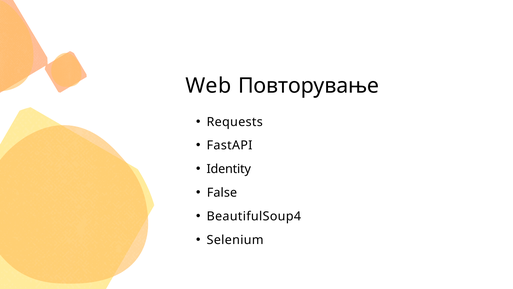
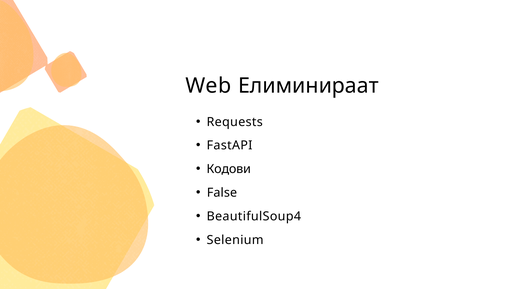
Повторување: Повторување -> Елиминираат
Identity: Identity -> Кодови
